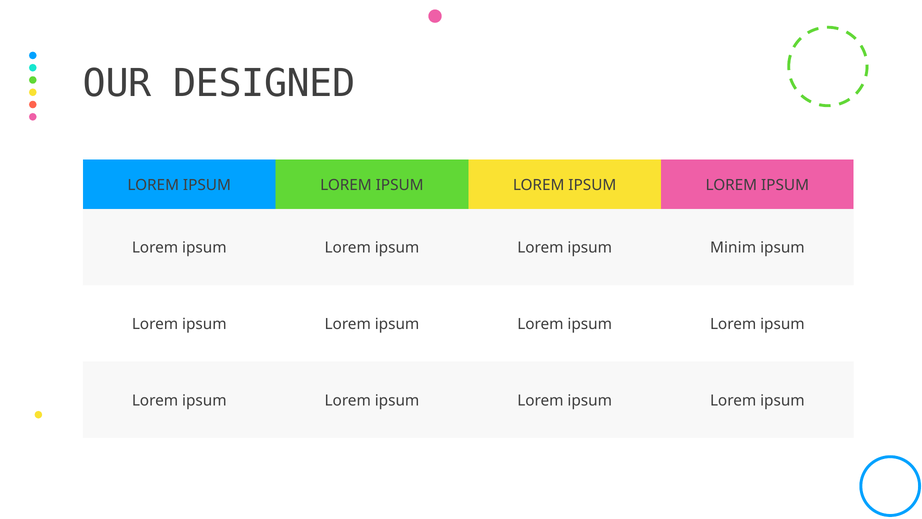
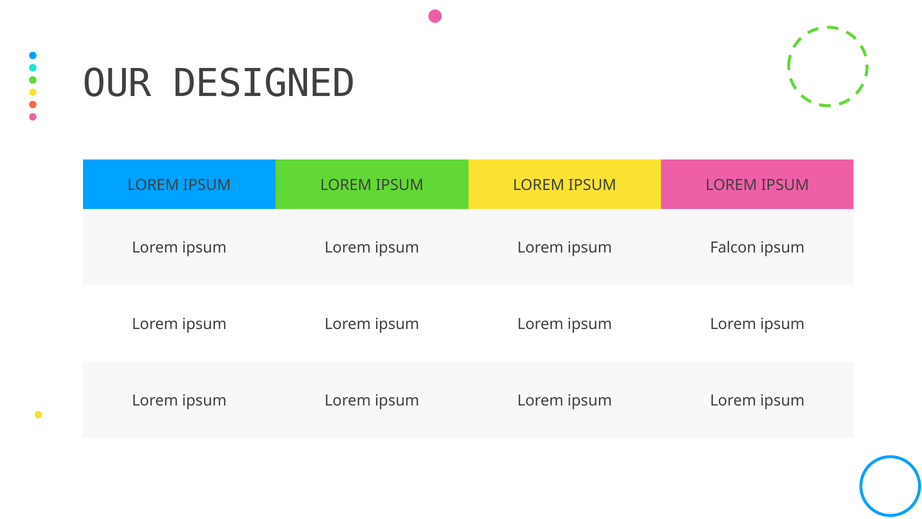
Minim: Minim -> Falcon
